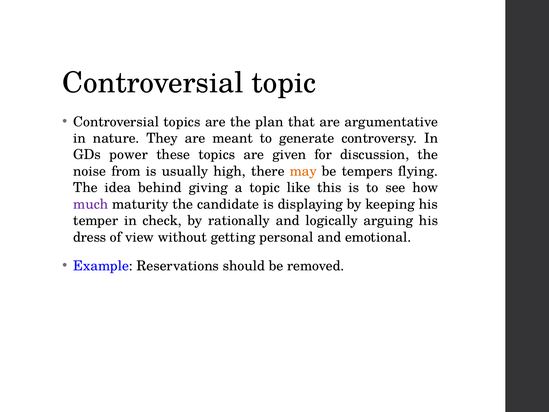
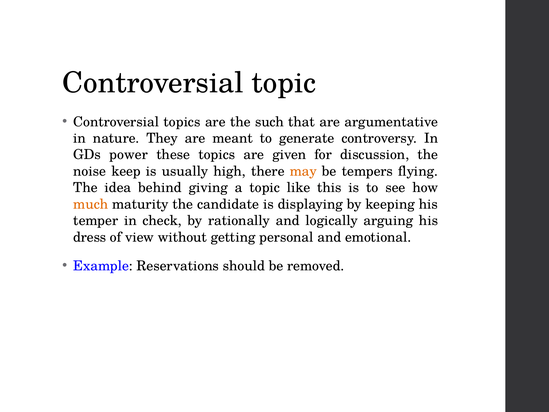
plan: plan -> such
from: from -> keep
much colour: purple -> orange
